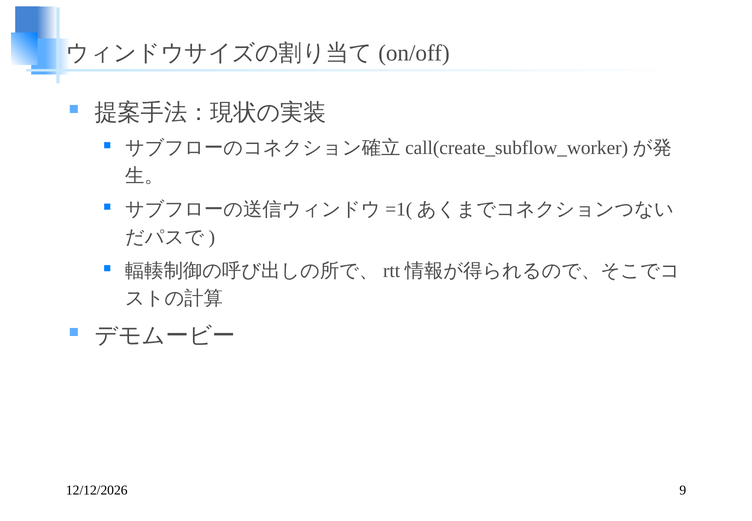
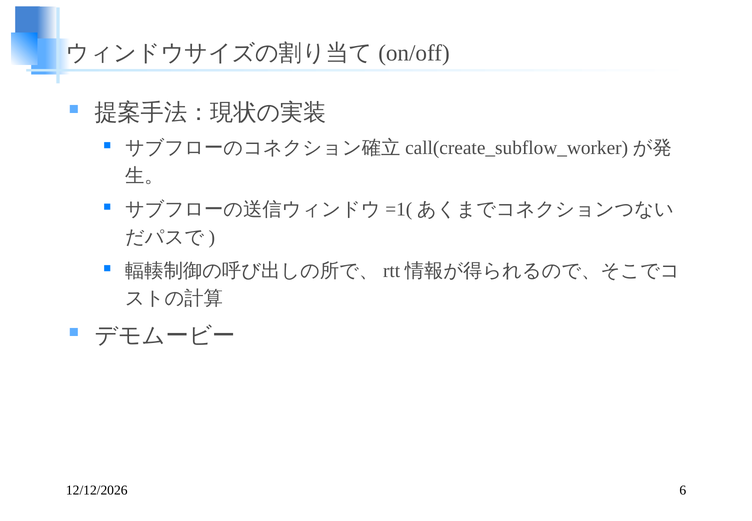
9: 9 -> 6
